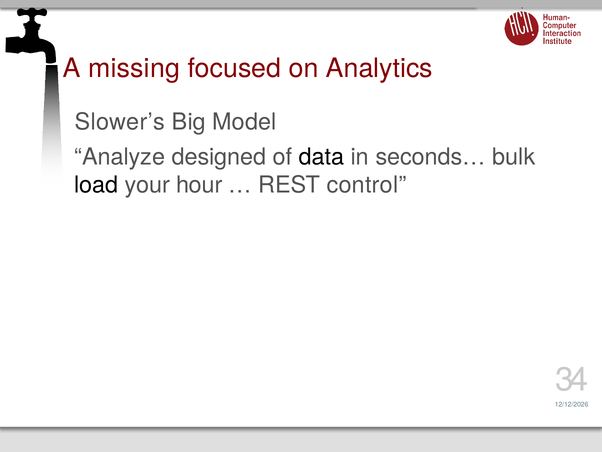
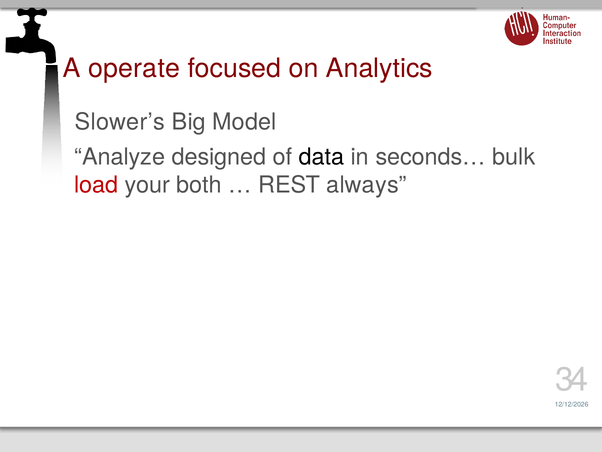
missing: missing -> operate
load colour: black -> red
hour: hour -> both
control: control -> always
